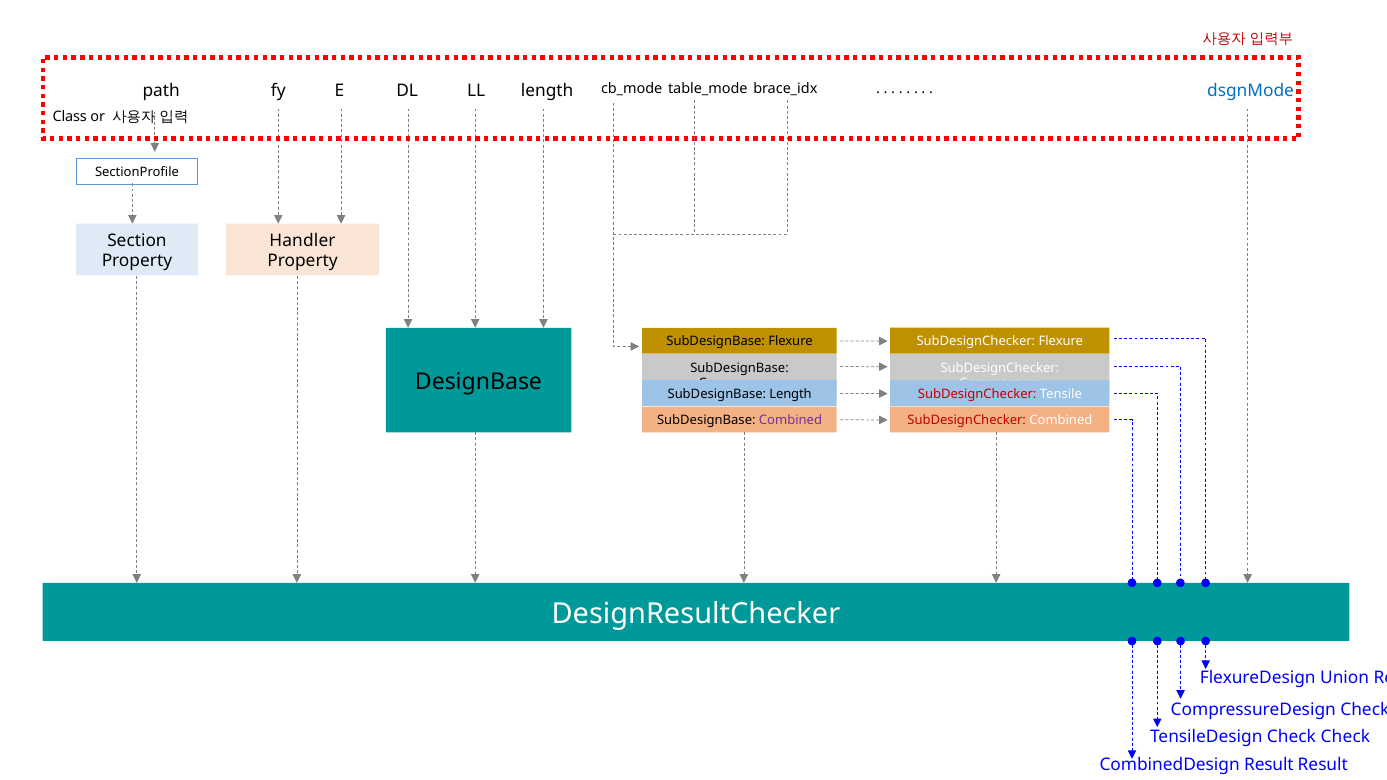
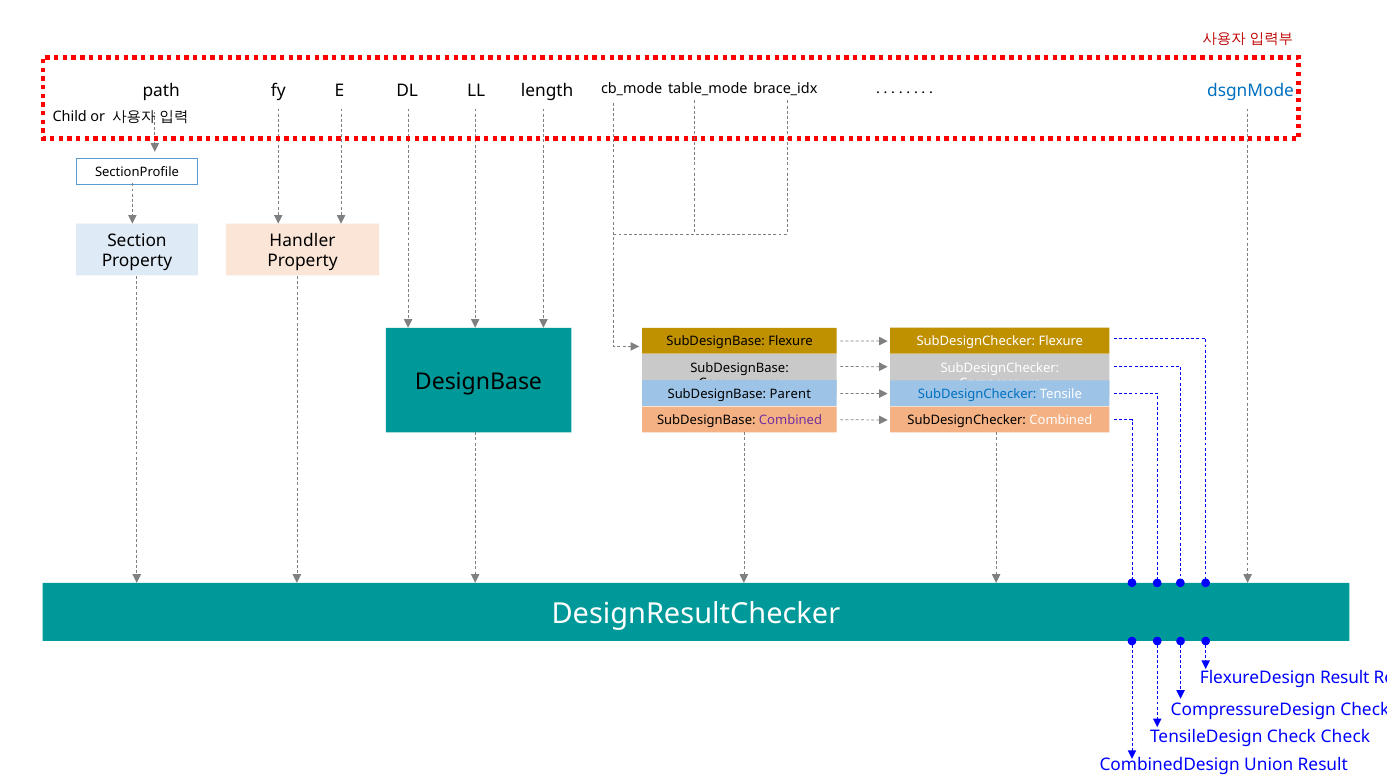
Class: Class -> Child
SubDesignBase Length: Length -> Parent
SubDesignChecker at (977, 394) colour: red -> blue
SubDesignChecker at (967, 421) colour: red -> black
FlexureDesign Union: Union -> Result
CombinedDesign Result: Result -> Union
